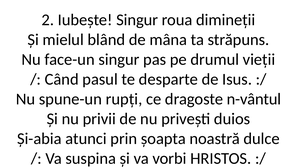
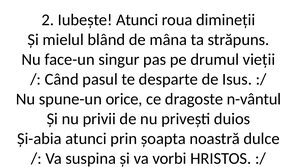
Iubește Singur: Singur -> Atunci
rupți: rupți -> orice
